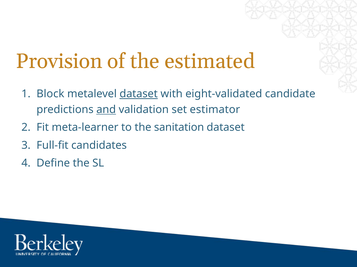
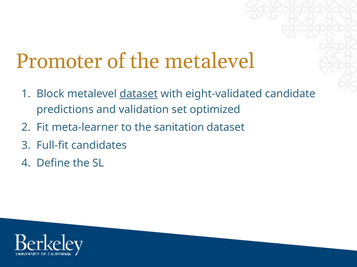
Provision: Provision -> Promoter
the estimated: estimated -> metalevel
and underline: present -> none
estimator: estimator -> optimized
